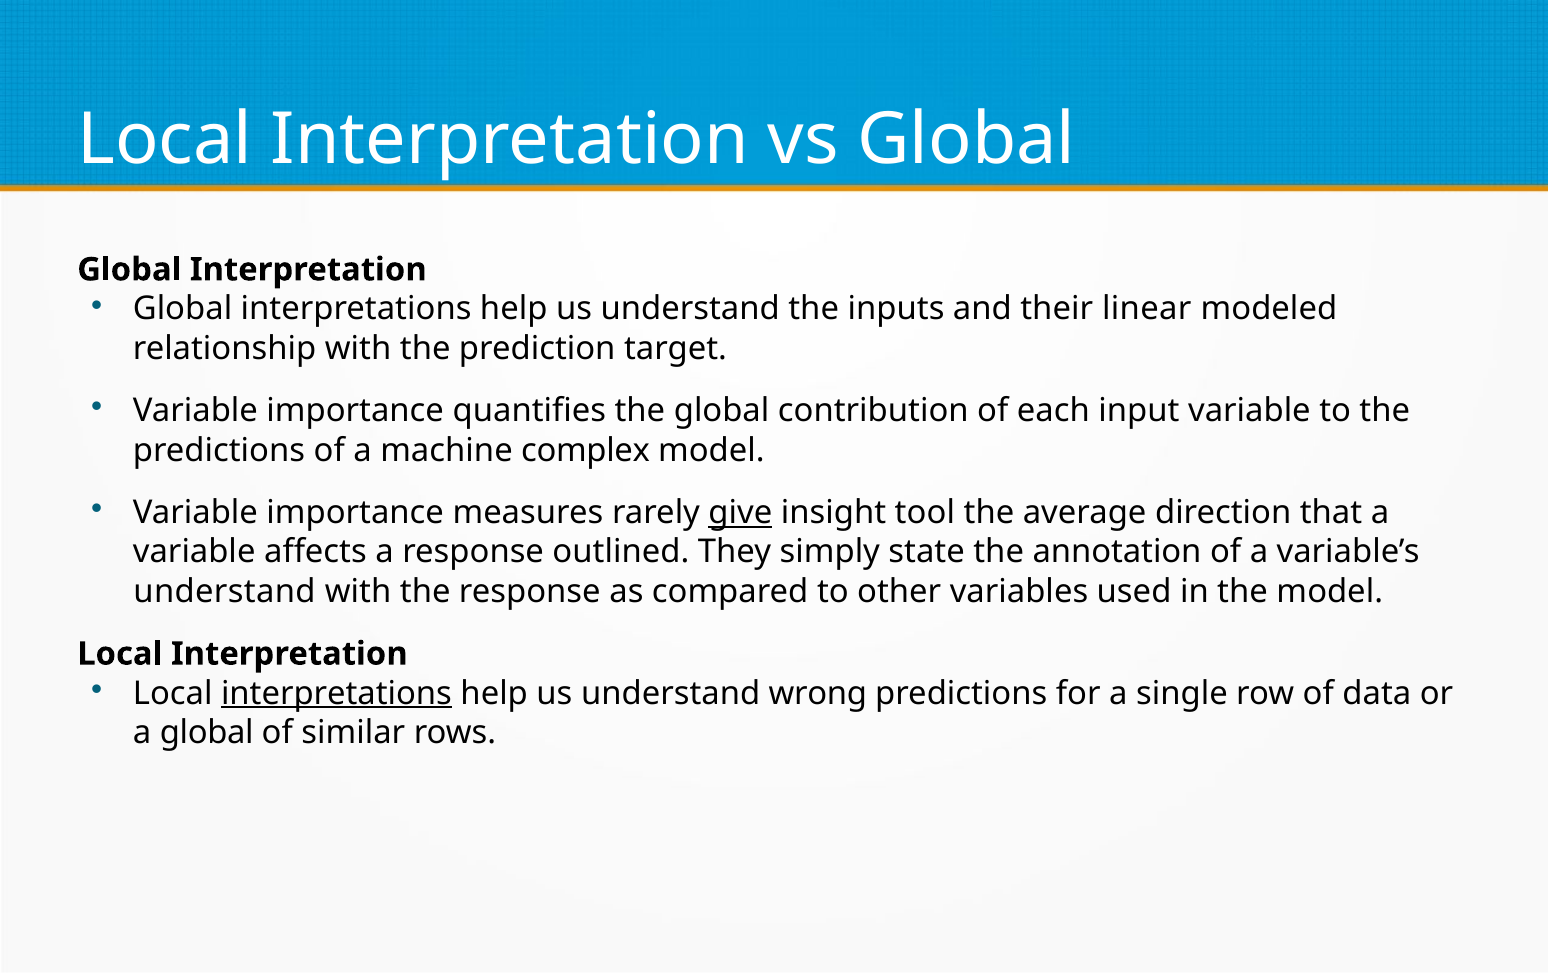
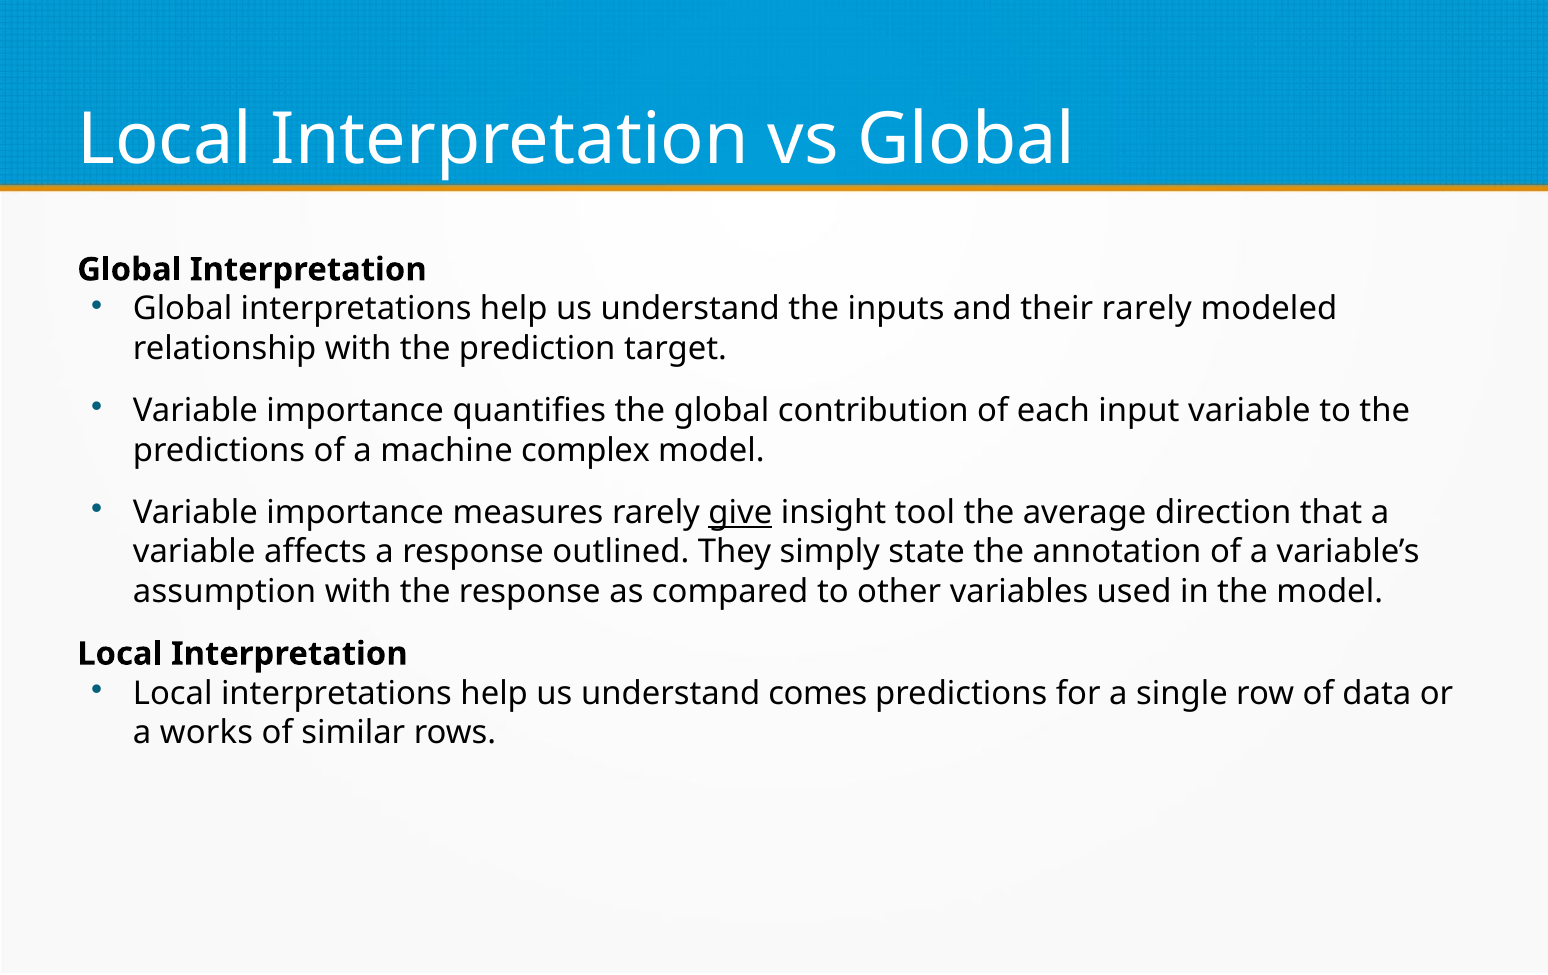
their linear: linear -> rarely
understand at (224, 592): understand -> assumption
interpretations at (336, 693) underline: present -> none
wrong: wrong -> comes
a global: global -> works
